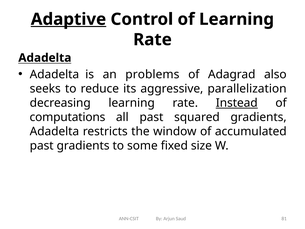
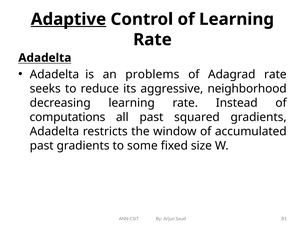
Adagrad also: also -> rate
parallelization: parallelization -> neighborhood
Instead underline: present -> none
